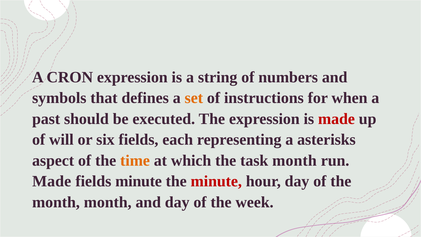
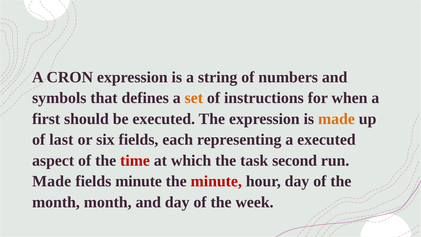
past: past -> first
made at (336, 119) colour: red -> orange
will: will -> last
a asterisks: asterisks -> executed
time colour: orange -> red
task month: month -> second
